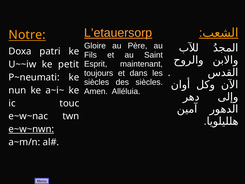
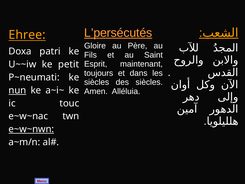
L’etauersorp: L’etauersorp -> L’persécutés
Notre: Notre -> Ehree
nun underline: none -> present
